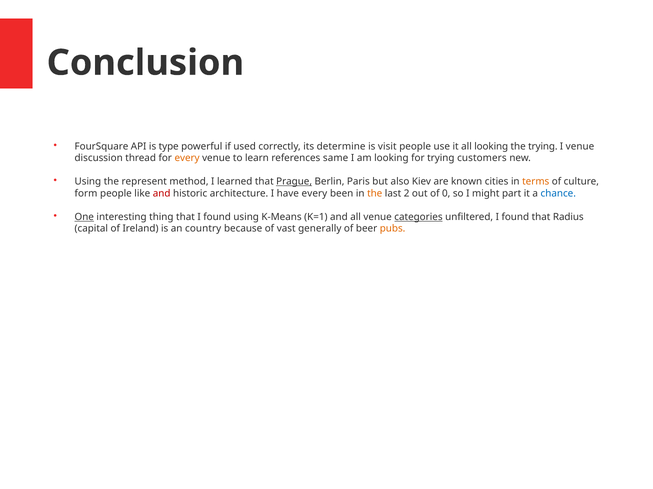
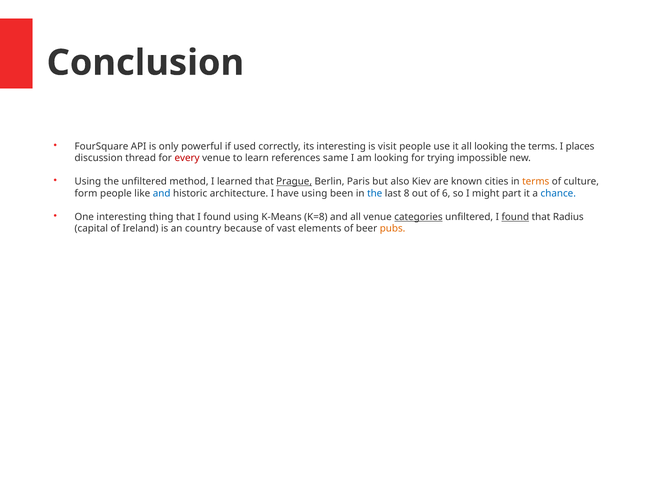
type: type -> only
its determine: determine -> interesting
the trying: trying -> terms
I venue: venue -> places
every at (187, 158) colour: orange -> red
customers: customers -> impossible
the represent: represent -> unfiltered
and at (162, 194) colour: red -> blue
have every: every -> using
the at (375, 194) colour: orange -> blue
2: 2 -> 8
0: 0 -> 6
One underline: present -> none
K=1: K=1 -> K=8
found at (515, 217) underline: none -> present
generally: generally -> elements
